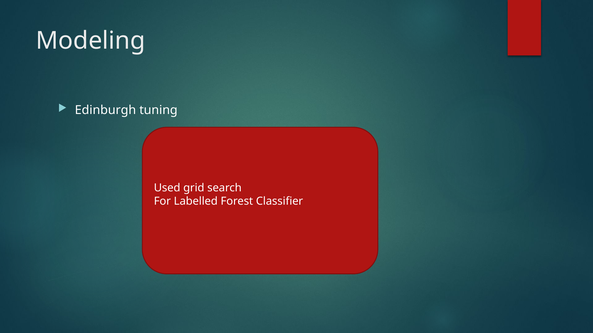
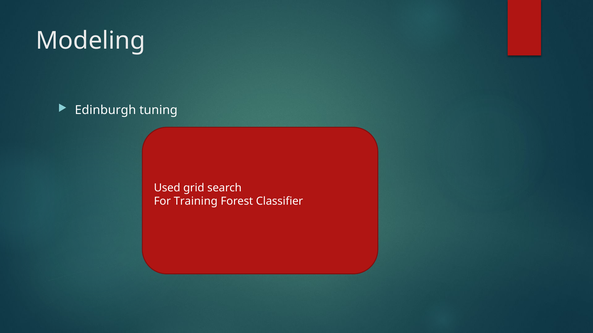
Labelled: Labelled -> Training
